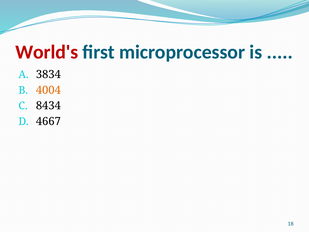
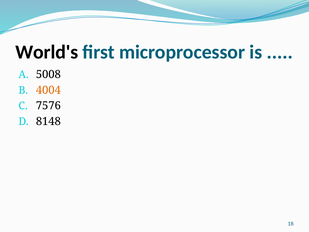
World's colour: red -> black
3834: 3834 -> 5008
8434: 8434 -> 7576
4667: 4667 -> 8148
